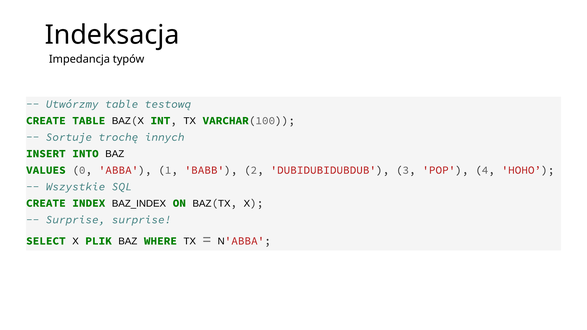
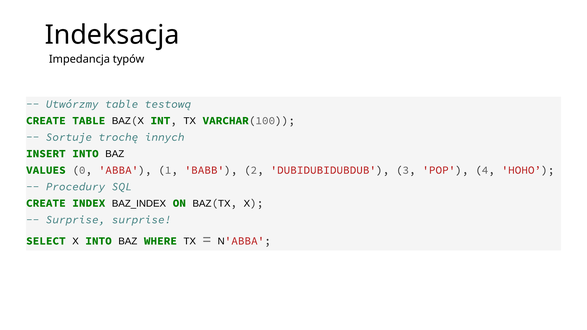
Wszystkie: Wszystkie -> Procedury
X PLIK: PLIK -> INTO
